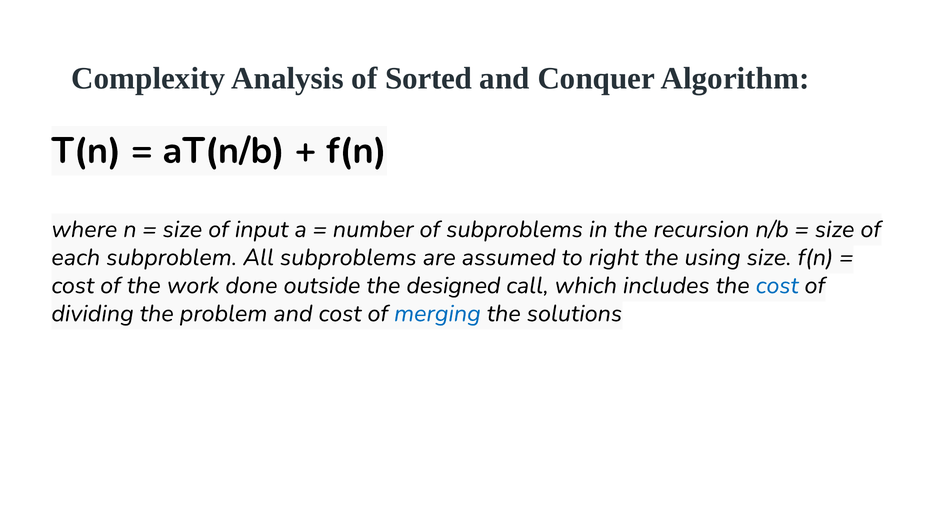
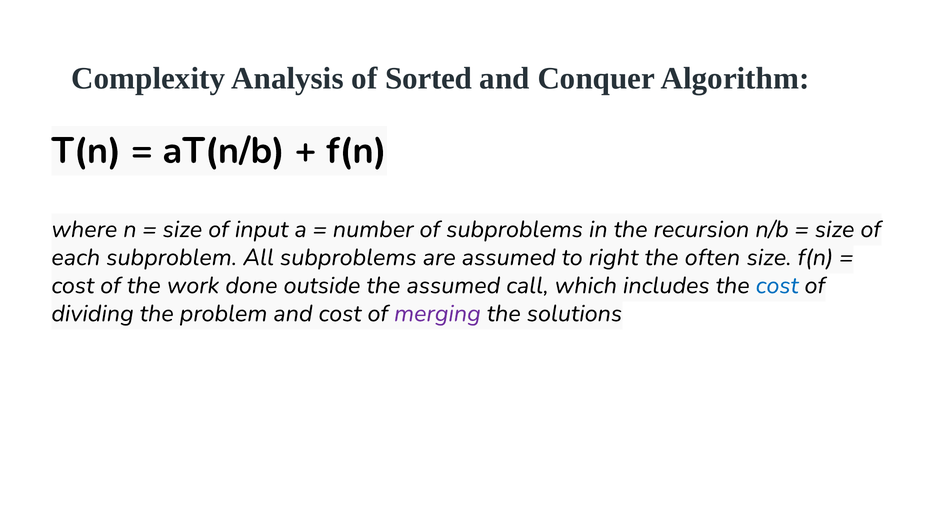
using: using -> often
the designed: designed -> assumed
merging colour: blue -> purple
